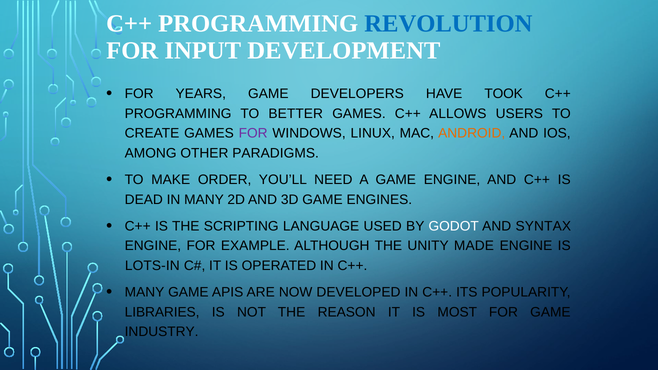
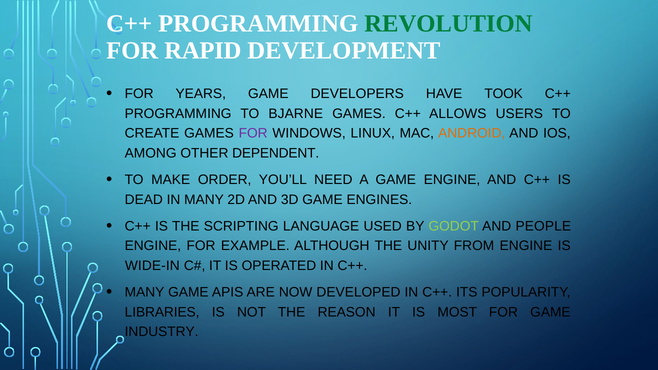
REVOLUTION colour: blue -> green
INPUT: INPUT -> RAPID
BETTER: BETTER -> BJARNE
PARADIGMS: PARADIGMS -> DEPENDENT
GODOT colour: white -> light green
SYNTAX: SYNTAX -> PEOPLE
MADE: MADE -> FROM
LOTS-IN: LOTS-IN -> WIDE-IN
